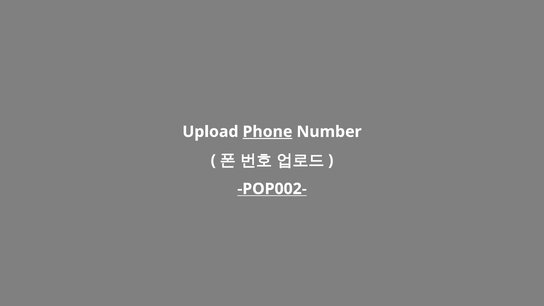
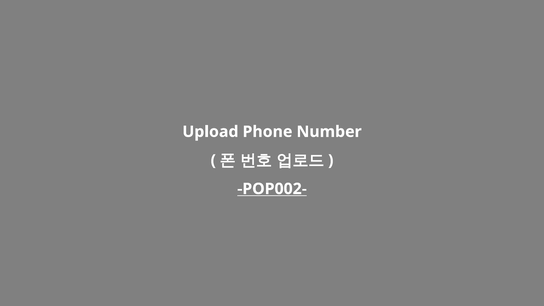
Phone underline: present -> none
